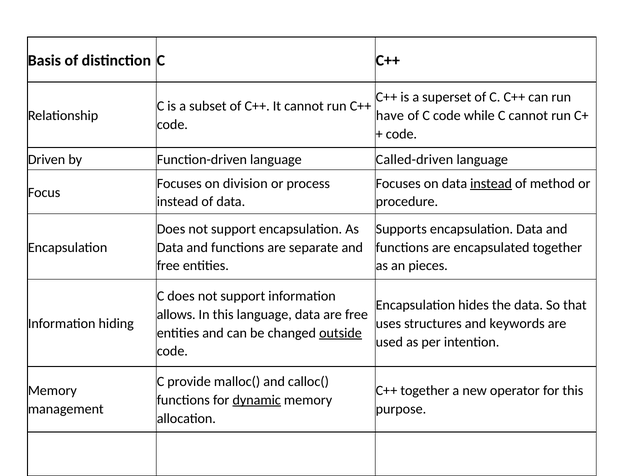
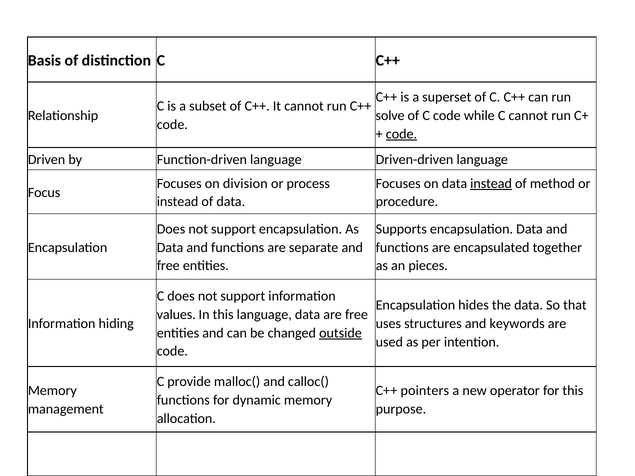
have: have -> solve
code at (401, 134) underline: none -> present
Called-driven: Called-driven -> Driven-driven
allows: allows -> values
C++ together: together -> pointers
dynamic underline: present -> none
